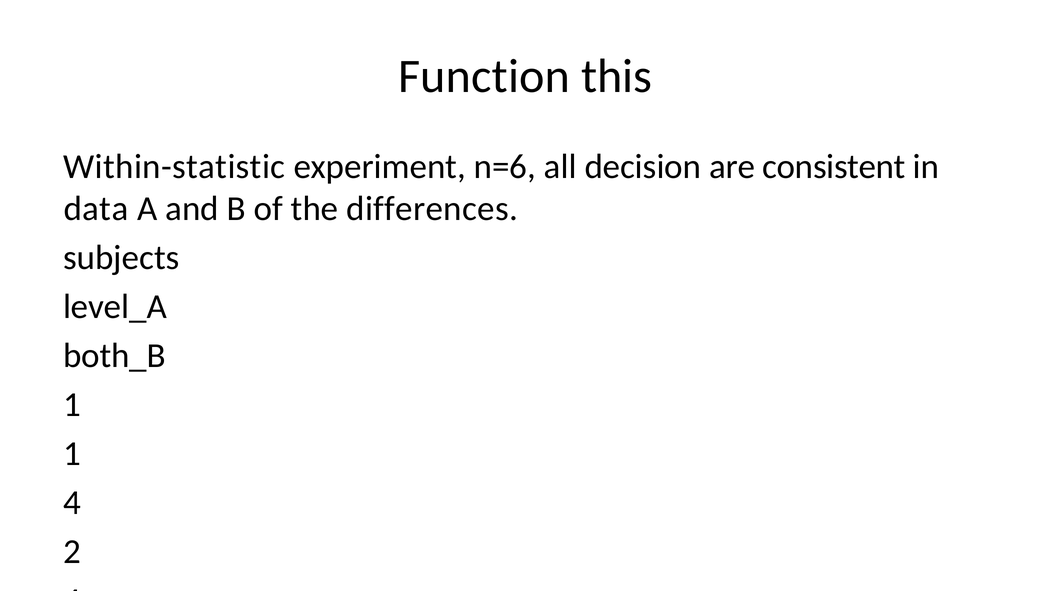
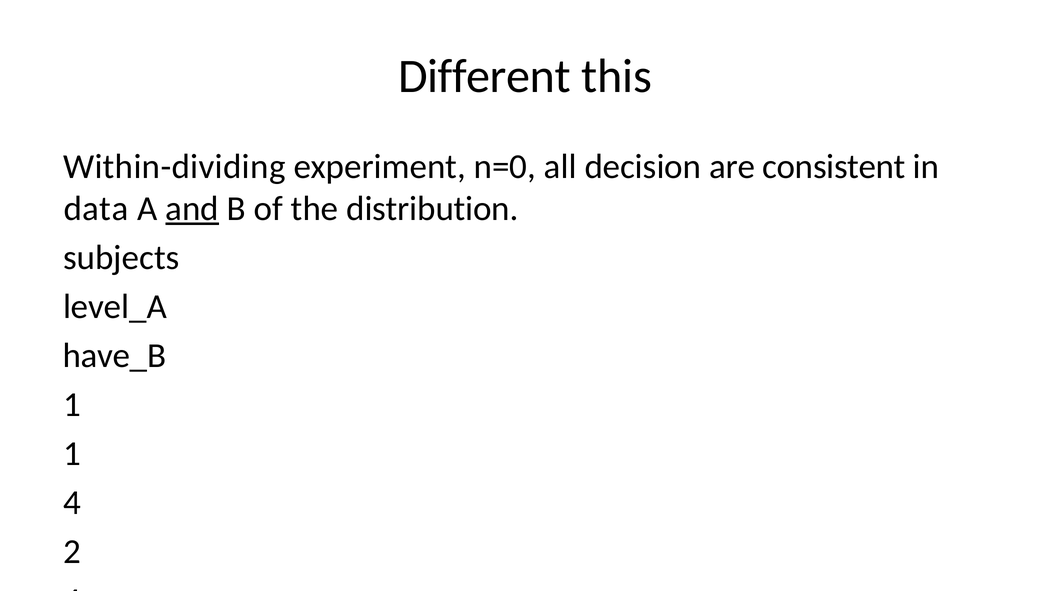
Function: Function -> Different
Within-statistic: Within-statistic -> Within-dividing
n=6: n=6 -> n=0
and underline: none -> present
differences: differences -> distribution
both_B: both_B -> have_B
